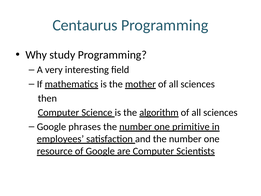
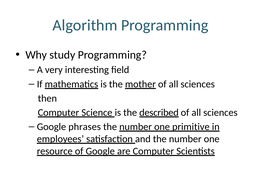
Centaurus: Centaurus -> Algorithm
algorithm: algorithm -> described
